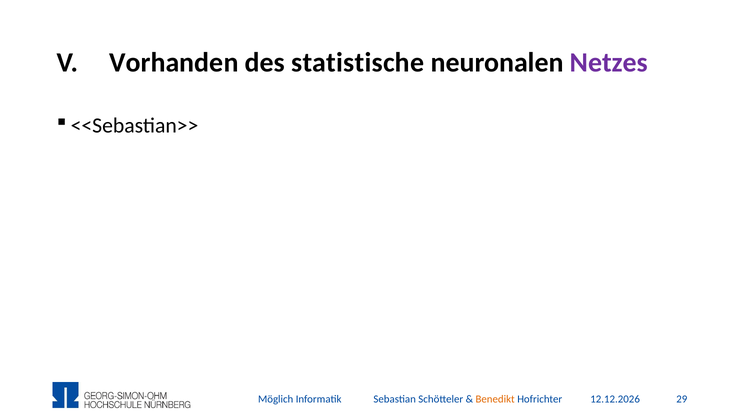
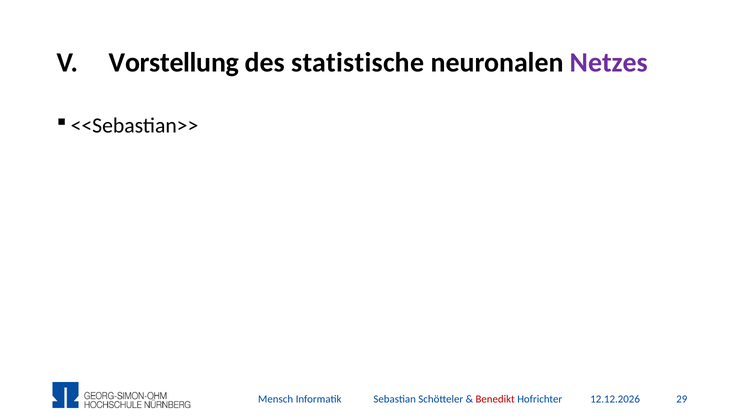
Vorhanden: Vorhanden -> Vorstellung
Möglich: Möglich -> Mensch
Benedikt colour: orange -> red
